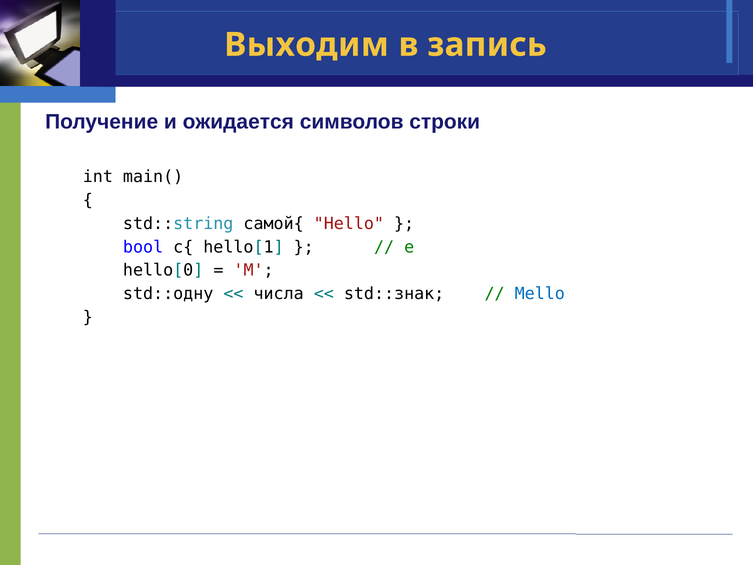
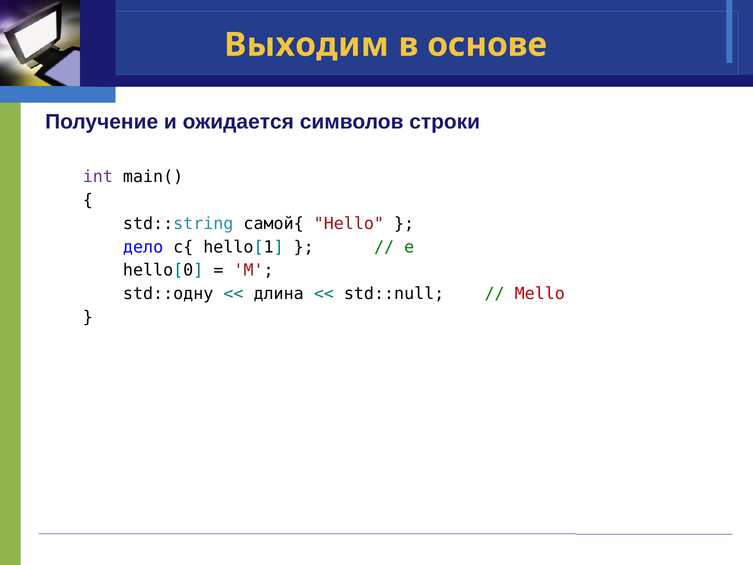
запись: запись -> основе
int colour: black -> purple
bool: bool -> дело
числа: числа -> длина
std::знак: std::знак -> std::null
Mello colour: blue -> red
